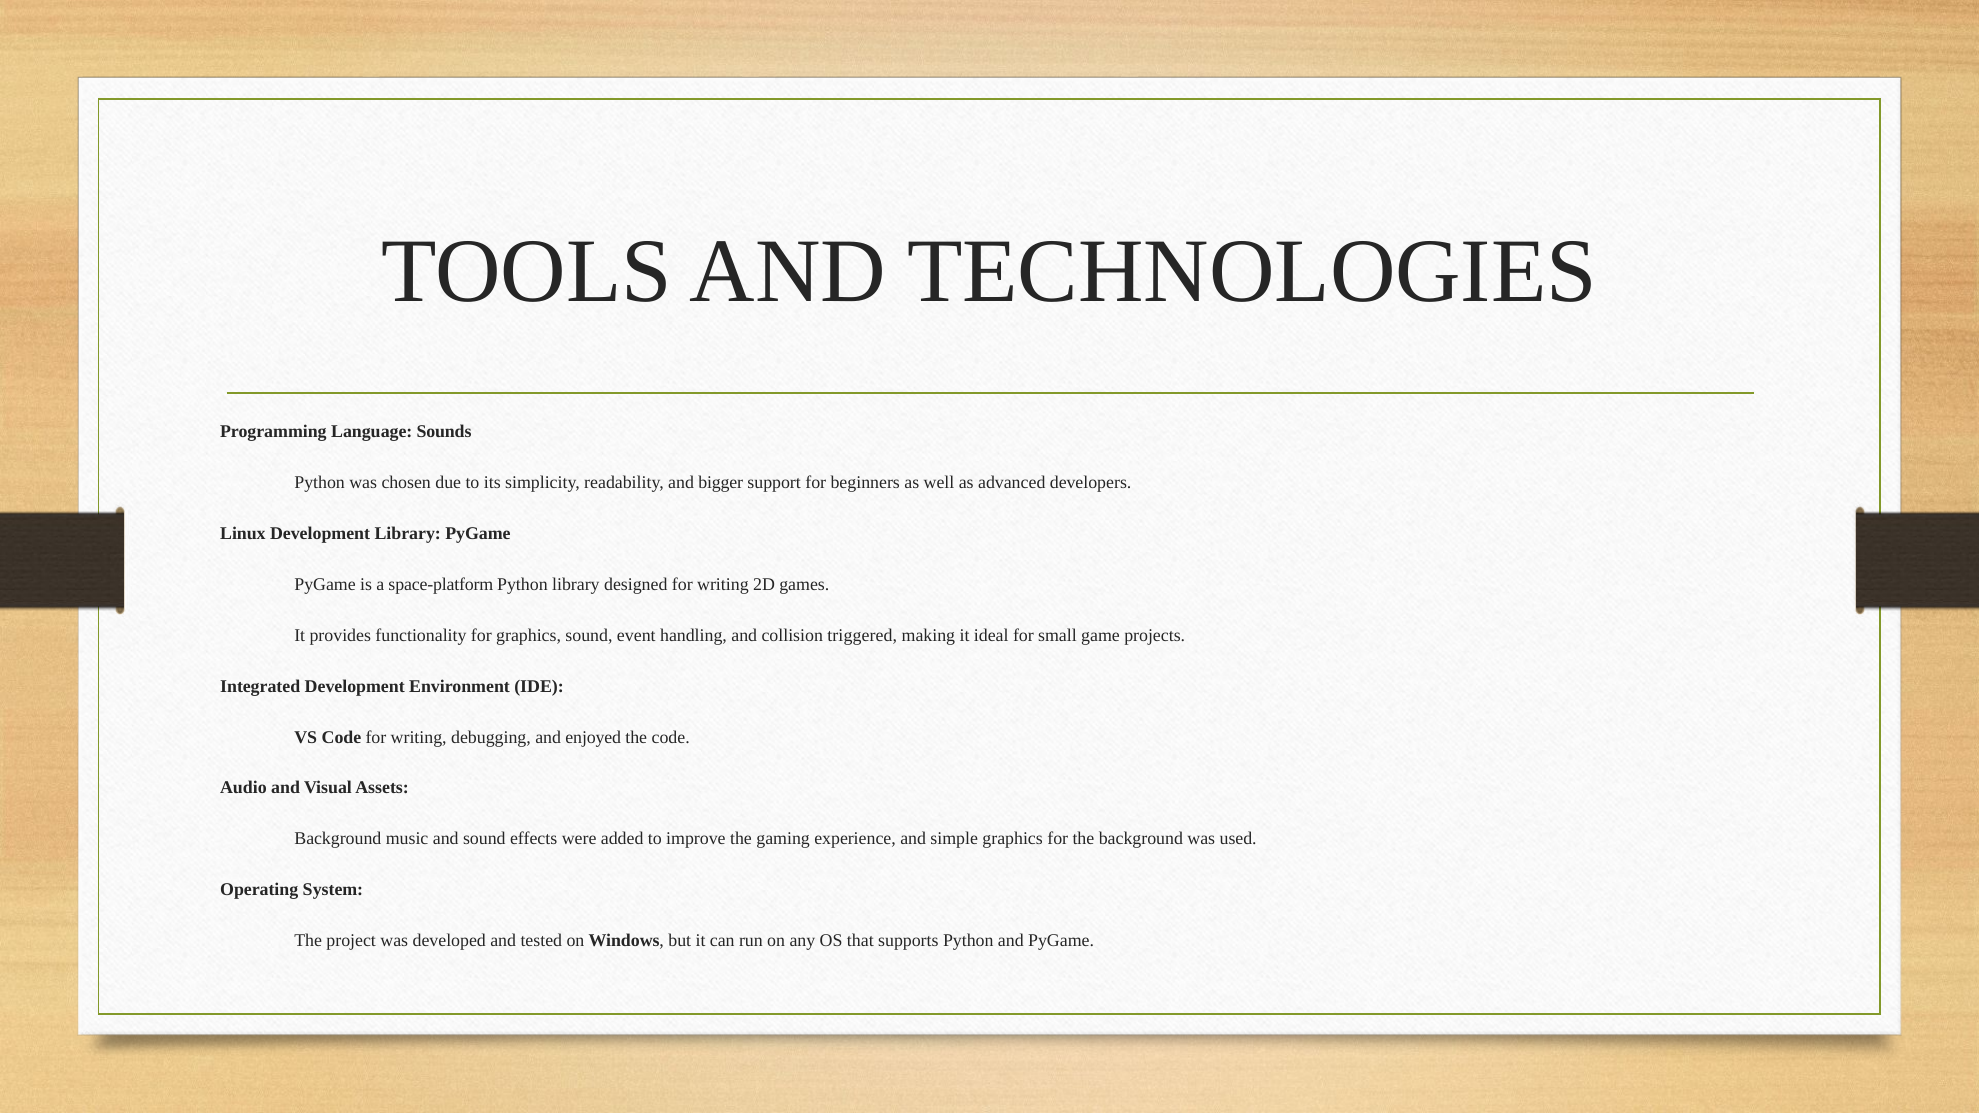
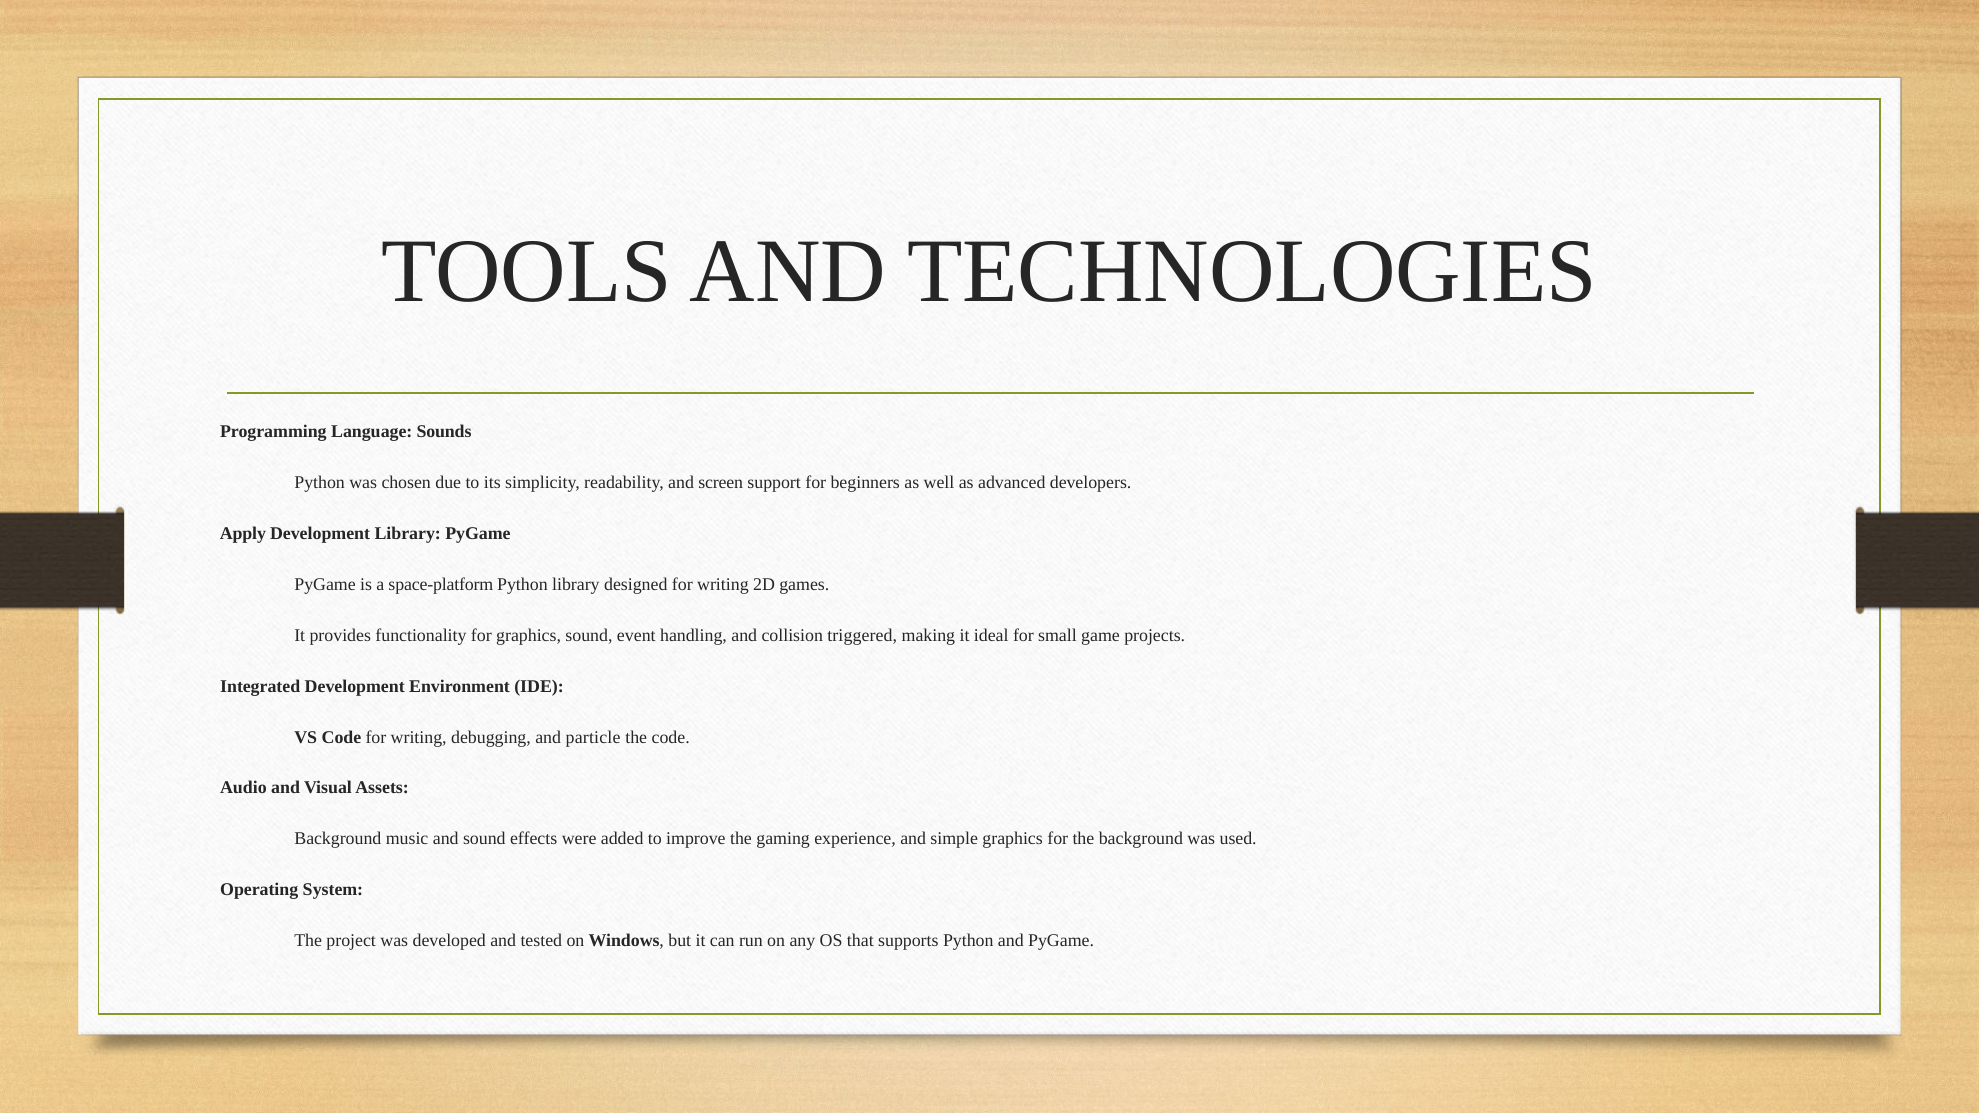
bigger: bigger -> screen
Linux: Linux -> Apply
enjoyed: enjoyed -> particle
